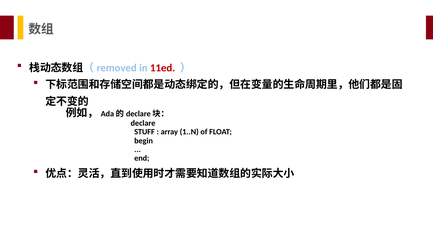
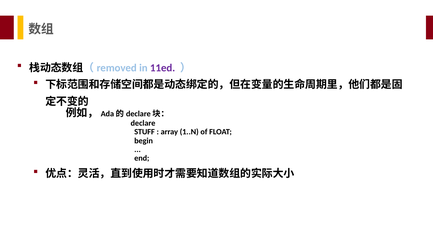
11ed colour: red -> purple
